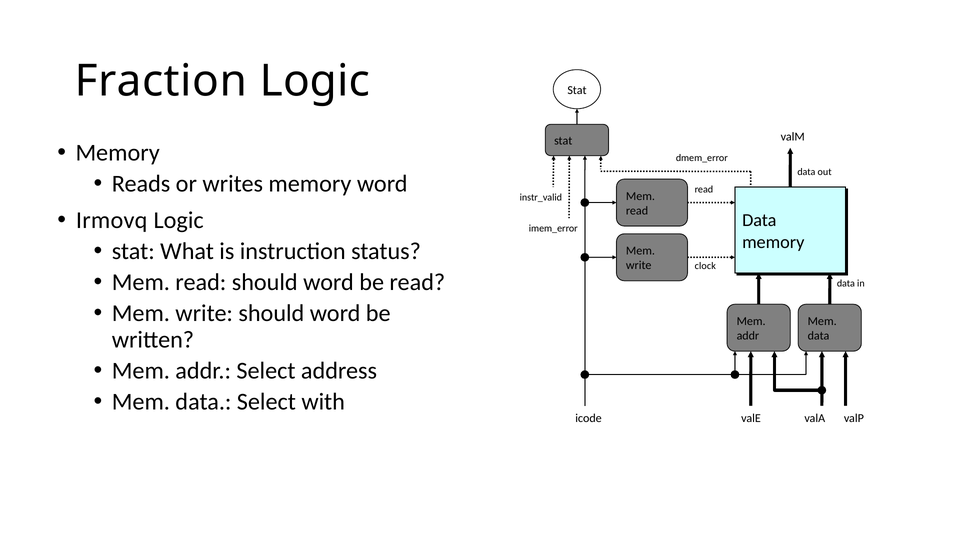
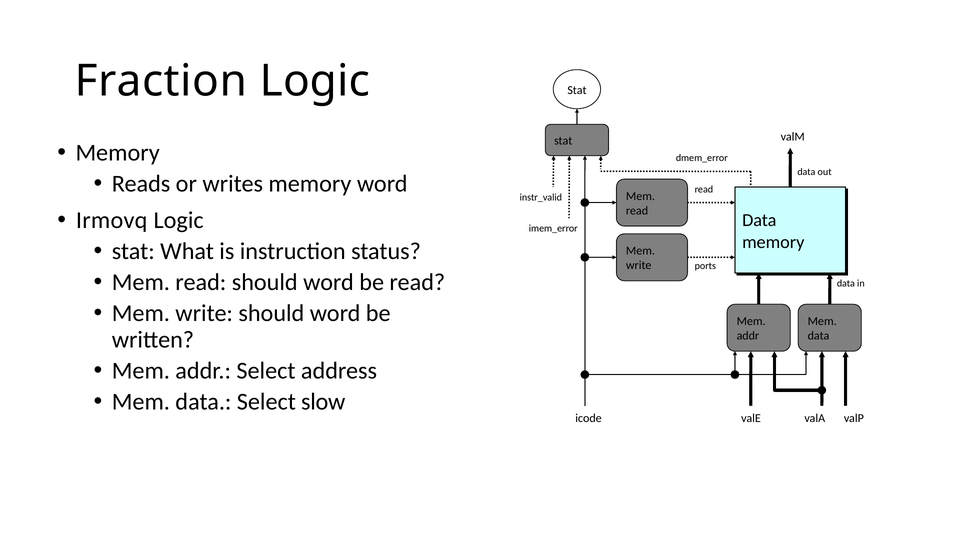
clock: clock -> ports
with: with -> slow
